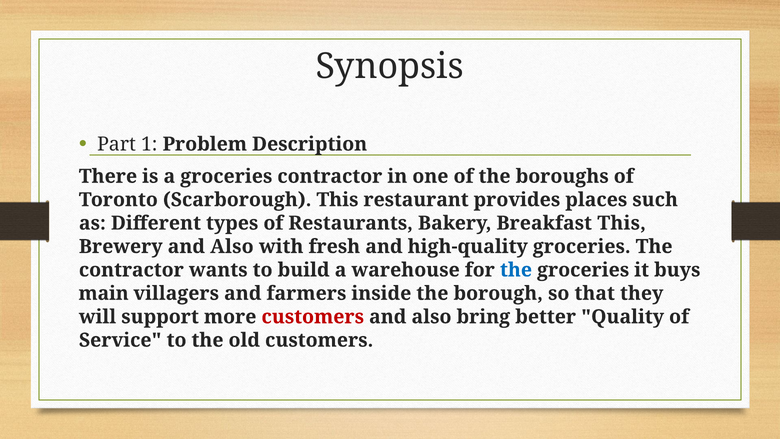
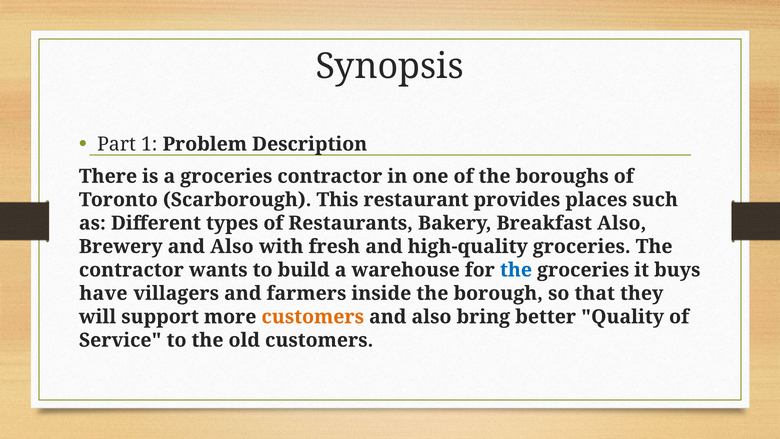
Breakfast This: This -> Also
main: main -> have
customers at (313, 317) colour: red -> orange
